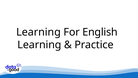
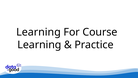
English: English -> Course
